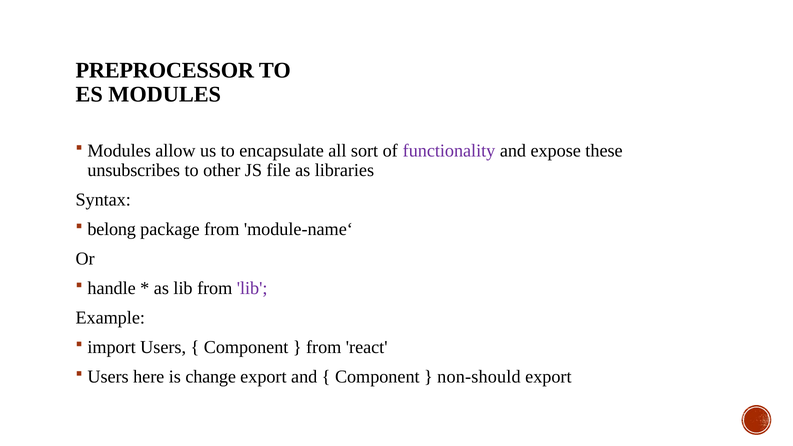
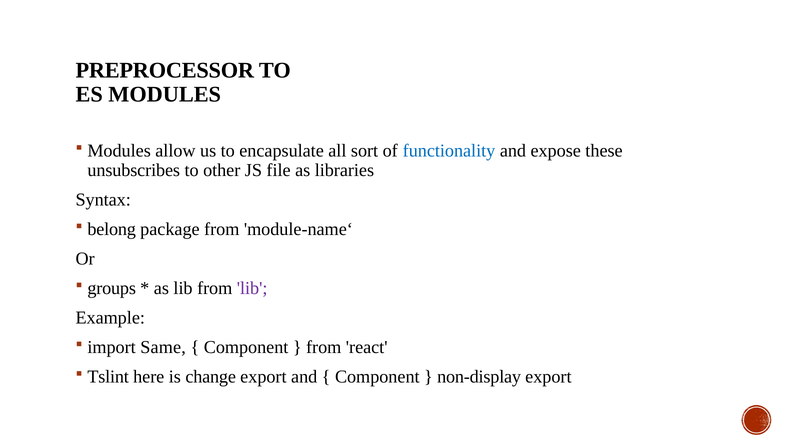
functionality colour: purple -> blue
handle: handle -> groups
import Users: Users -> Same
Users at (108, 377): Users -> Tslint
non-should: non-should -> non-display
